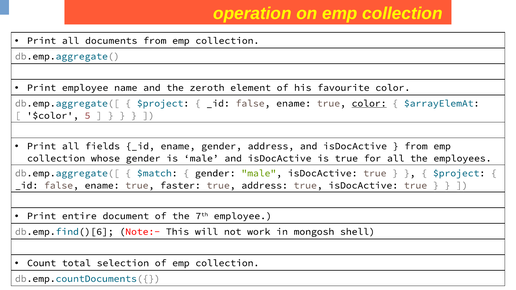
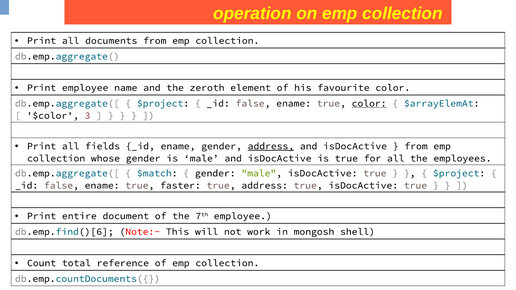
5: 5 -> 3
address at (271, 146) underline: none -> present
selection: selection -> reference
